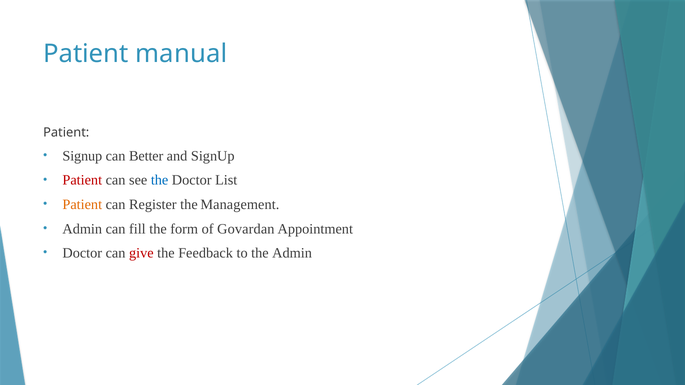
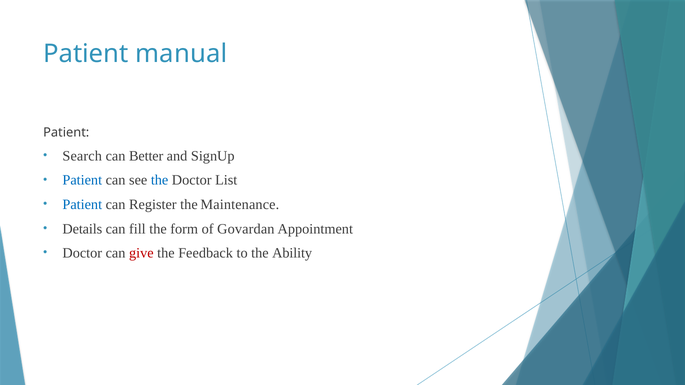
Signup at (82, 156): Signup -> Search
Patient at (82, 180) colour: red -> blue
Patient at (82, 205) colour: orange -> blue
Management: Management -> Maintenance
Admin at (82, 229): Admin -> Details
the Admin: Admin -> Ability
